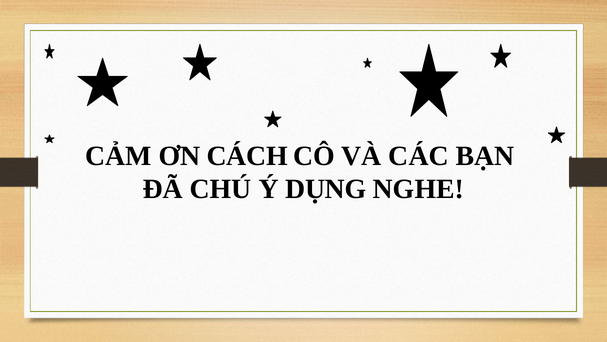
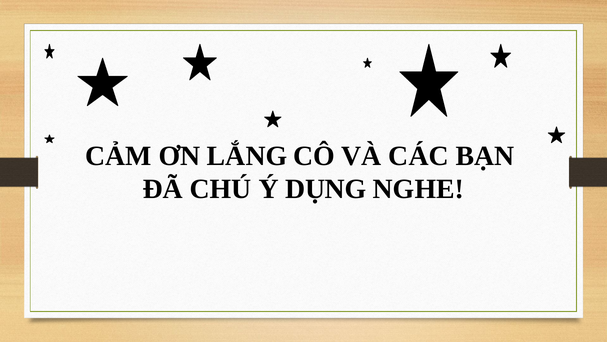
CÁCH: CÁCH -> LẮNG
